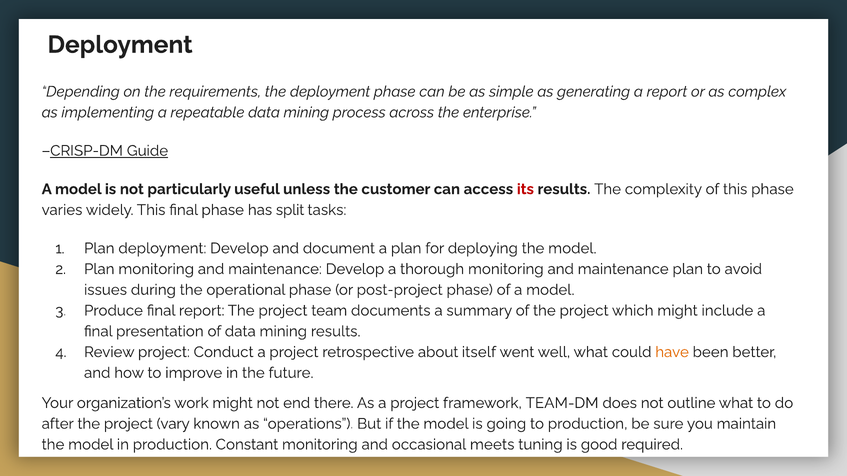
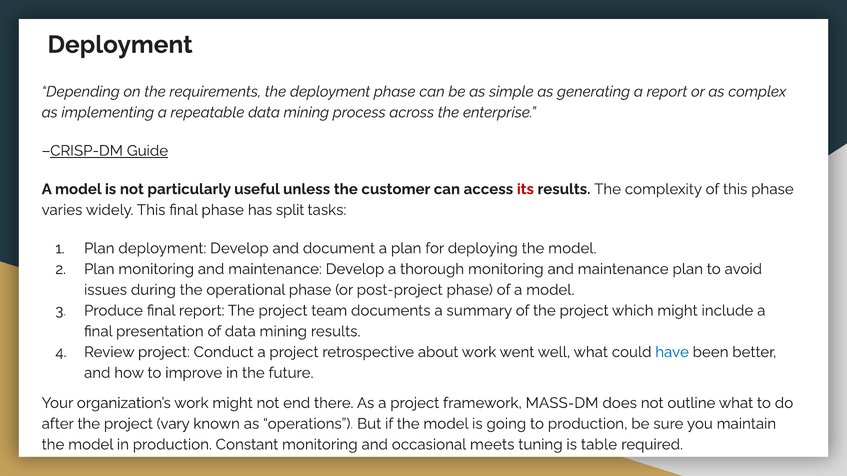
about itself: itself -> work
have colour: orange -> blue
TEAM-DM: TEAM-DM -> MASS-DM
good: good -> table
